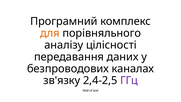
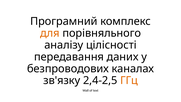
ГГц colour: purple -> orange
